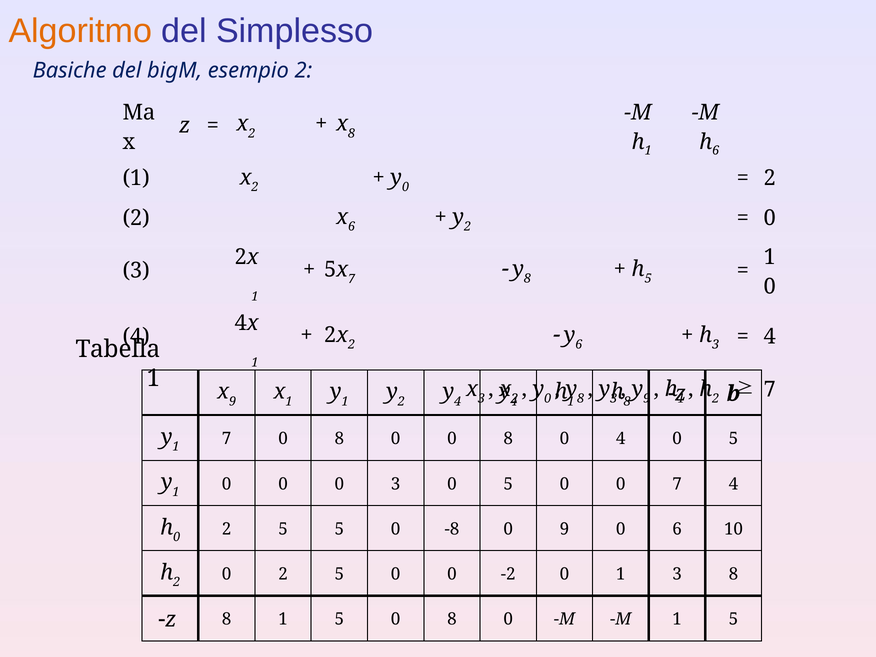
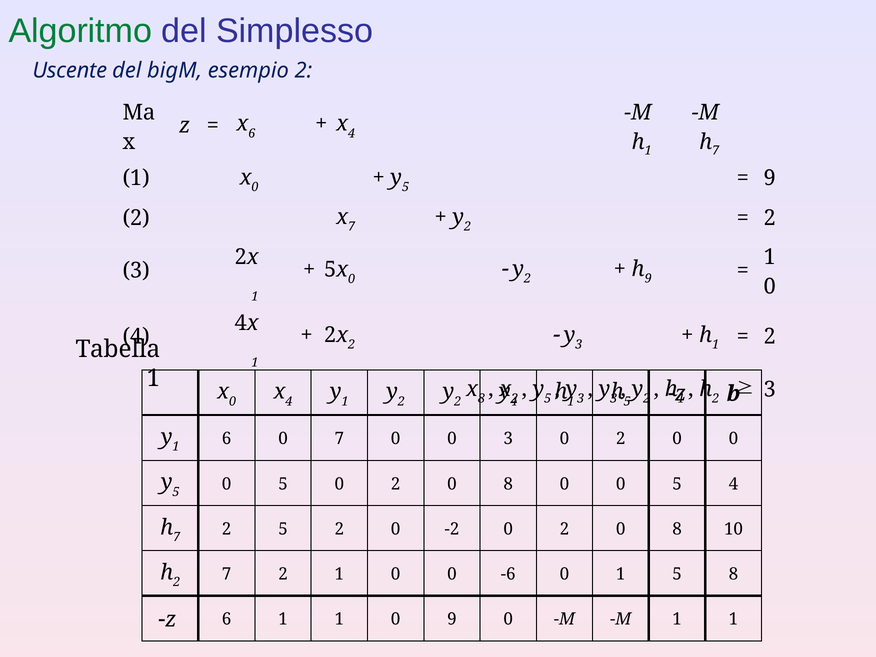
Algoritmo colour: orange -> green
Basiche: Basiche -> Uscente
2 at (252, 133): 2 -> 6
8 at (352, 133): 8 -> 4
6 at (716, 151): 6 -> 7
2 at (255, 187): 2 -> 0
0 at (406, 187): 0 -> 5
2 at (770, 178): 2 -> 9
6 at (352, 227): 6 -> 7
0 at (770, 218): 0 -> 2
7 at (352, 279): 7 -> 0
8 at (527, 278): 8 -> 2
5 at (648, 278): 5 -> 9
6 at (579, 344): 6 -> 3
3 at (716, 344): 3 -> 1
4 at (770, 337): 4 -> 2
7 at (770, 390): 7 -> 3
3 at (481, 399): 3 -> 8
0 at (548, 399): 0 -> 5
8 at (581, 399): 8 -> 3
9 at (647, 399): 9 -> 2
9 at (233, 401): 9 -> 0
1 at (289, 401): 1 -> 4
4 at (458, 401): 4 -> 2
8 at (627, 401): 8 -> 5
1 7: 7 -> 6
8 at (339, 439): 8 -> 7
0 0 8: 8 -> 3
4 at (621, 439): 4 -> 2
5 at (733, 439): 5 -> 0
1 at (176, 492): 1 -> 5
0 at (283, 484): 0 -> 5
3 at (396, 484): 3 -> 2
5 at (508, 484): 5 -> 8
0 0 7: 7 -> 5
0 at (177, 537): 0 -> 7
5 5: 5 -> 2
-8: -8 -> -2
9 at (564, 529): 9 -> 2
6 at (677, 529): 6 -> 8
2 0: 0 -> 7
5 at (339, 574): 5 -> 1
-2: -2 -> -6
1 3: 3 -> 5
z 8: 8 -> 6
5 at (339, 619): 5 -> 1
8 at (452, 619): 8 -> 9
M 1 5: 5 -> 1
